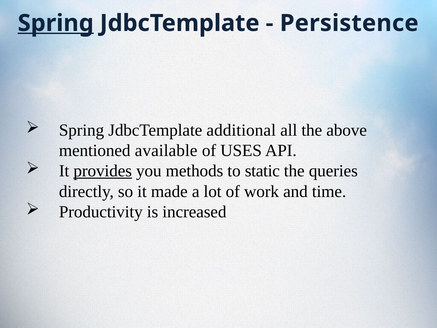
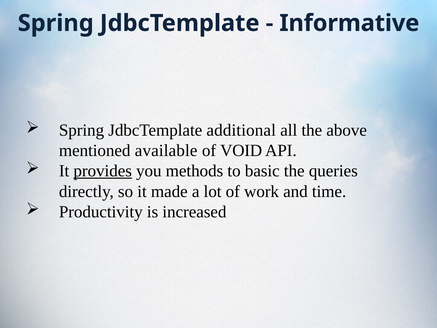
Spring at (56, 23) underline: present -> none
Persistence: Persistence -> Informative
USES: USES -> VOID
static: static -> basic
